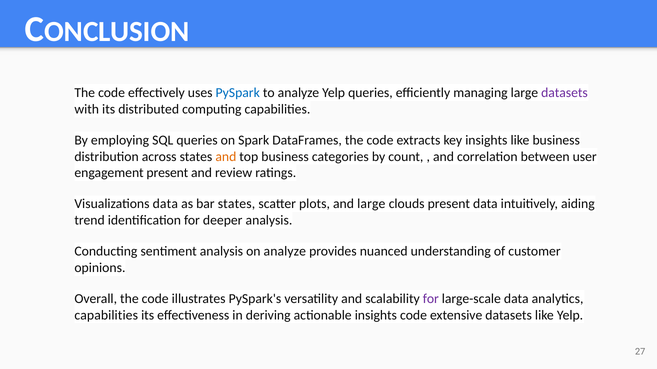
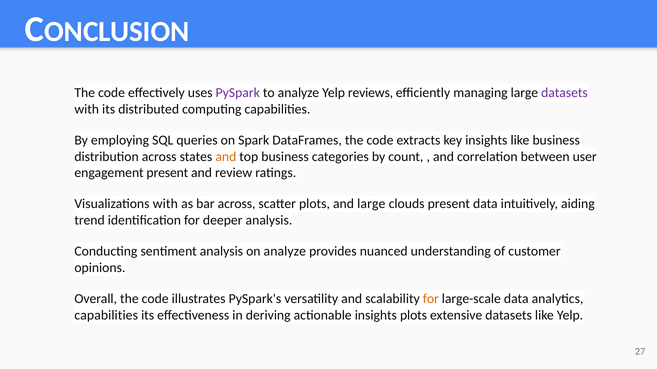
PySpark colour: blue -> purple
Yelp queries: queries -> reviews
Visualizations data: data -> with
bar states: states -> across
for at (431, 299) colour: purple -> orange
insights code: code -> plots
